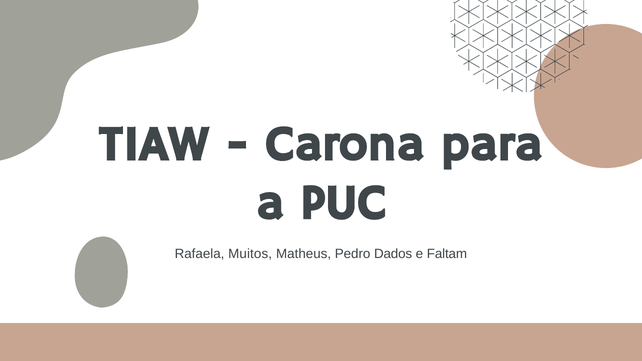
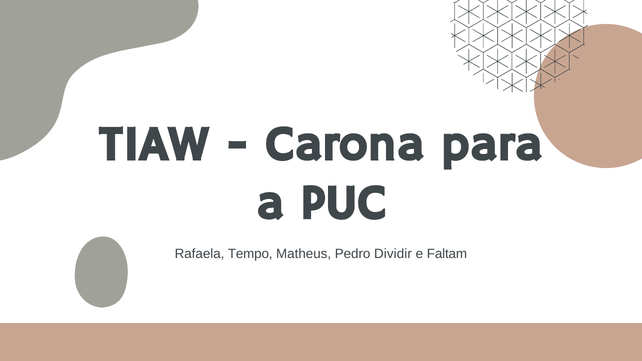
Muitos: Muitos -> Tempo
Dados: Dados -> Dividir
